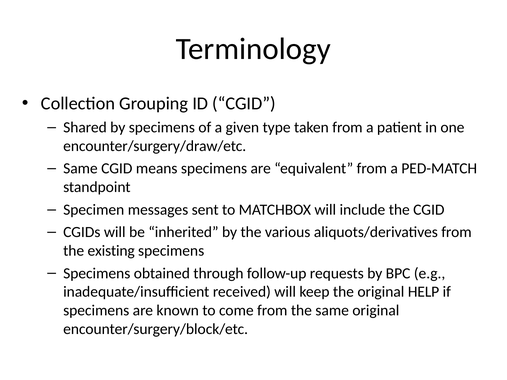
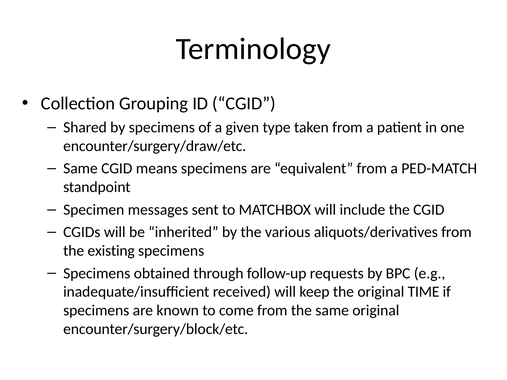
HELP: HELP -> TIME
